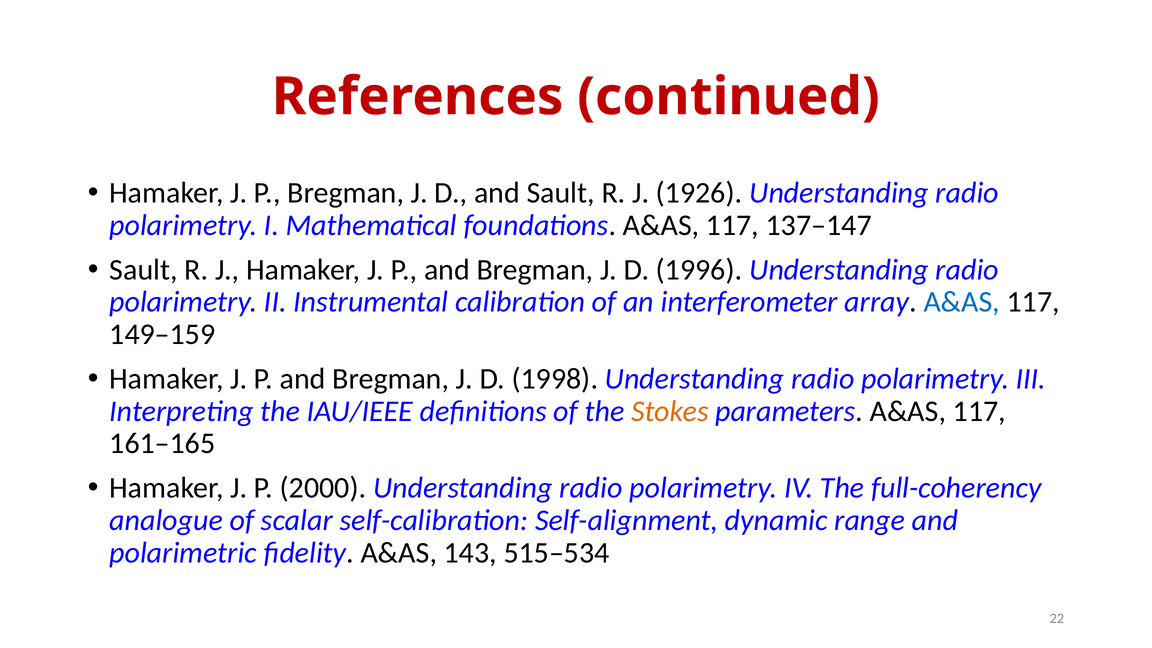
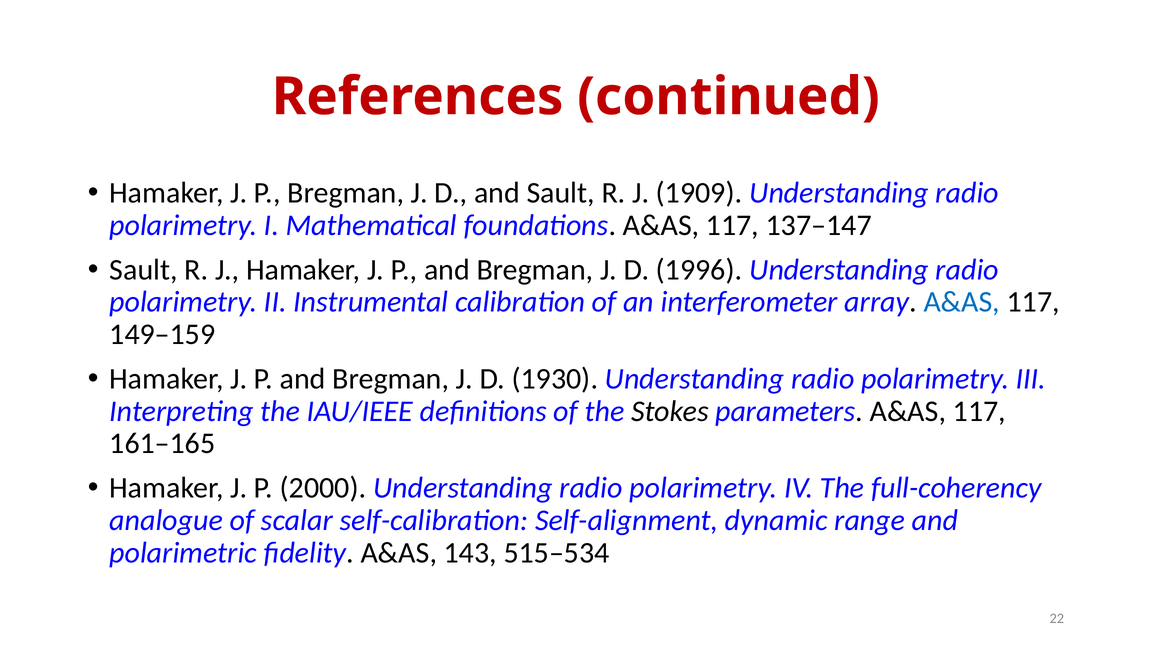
1926: 1926 -> 1909
1998: 1998 -> 1930
Stokes colour: orange -> black
